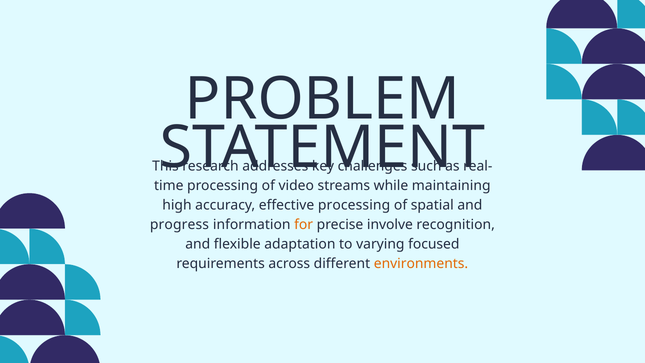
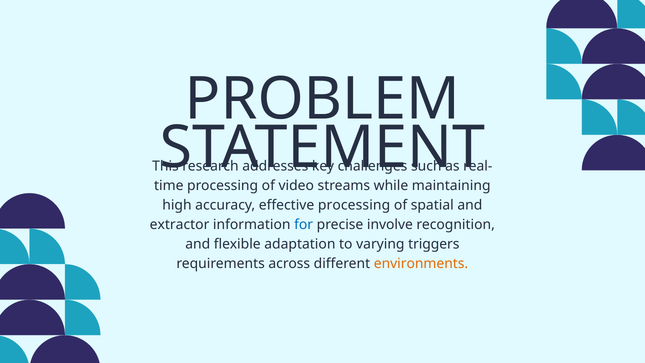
progress: progress -> extractor
for colour: orange -> blue
focused: focused -> triggers
